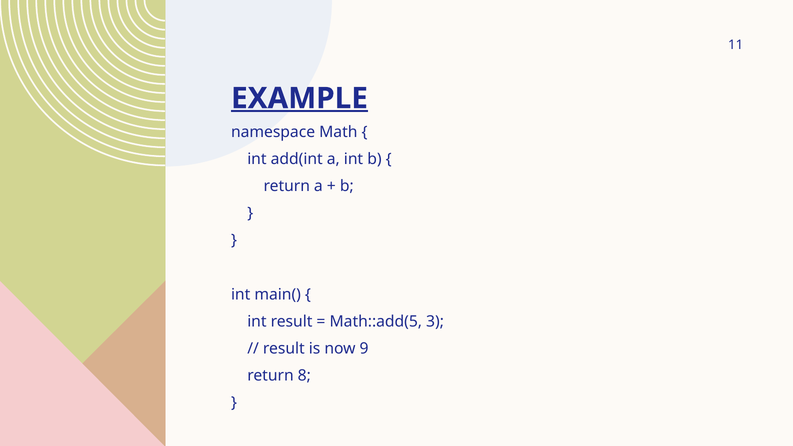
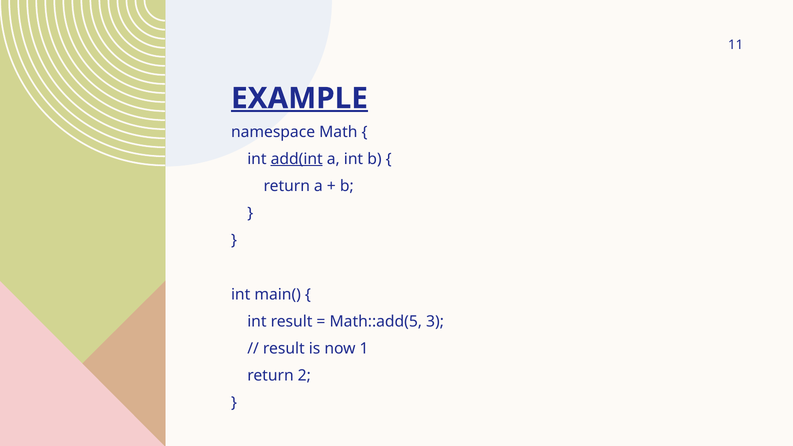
add(int underline: none -> present
9: 9 -> 1
8: 8 -> 2
